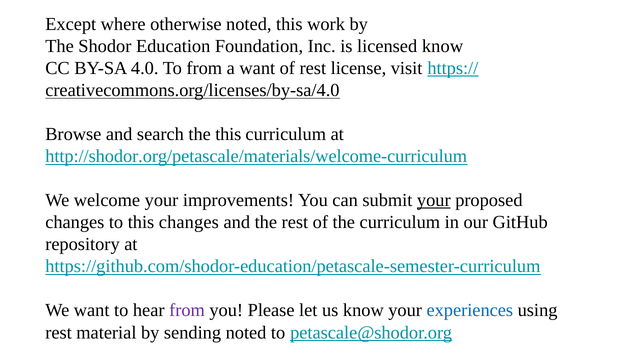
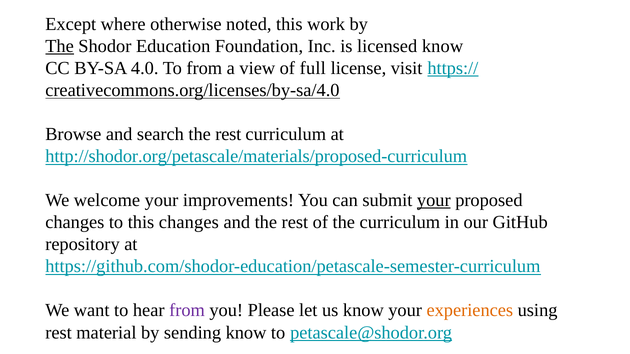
The at (60, 46) underline: none -> present
a want: want -> view
of rest: rest -> full
search the this: this -> rest
http://shodor.org/petascale/materials/welcome-curriculum: http://shodor.org/petascale/materials/welcome-curriculum -> http://shodor.org/petascale/materials/proposed-curriculum
experiences colour: blue -> orange
sending noted: noted -> know
